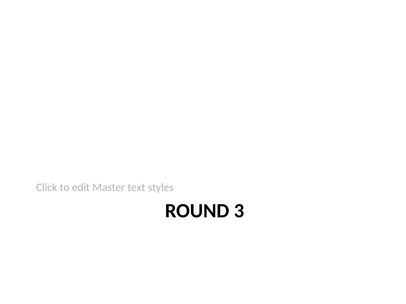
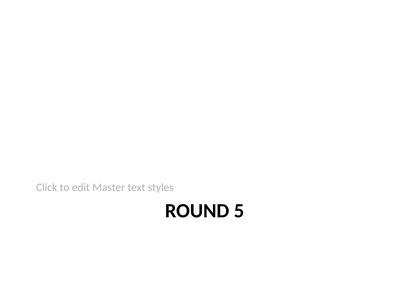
3: 3 -> 5
